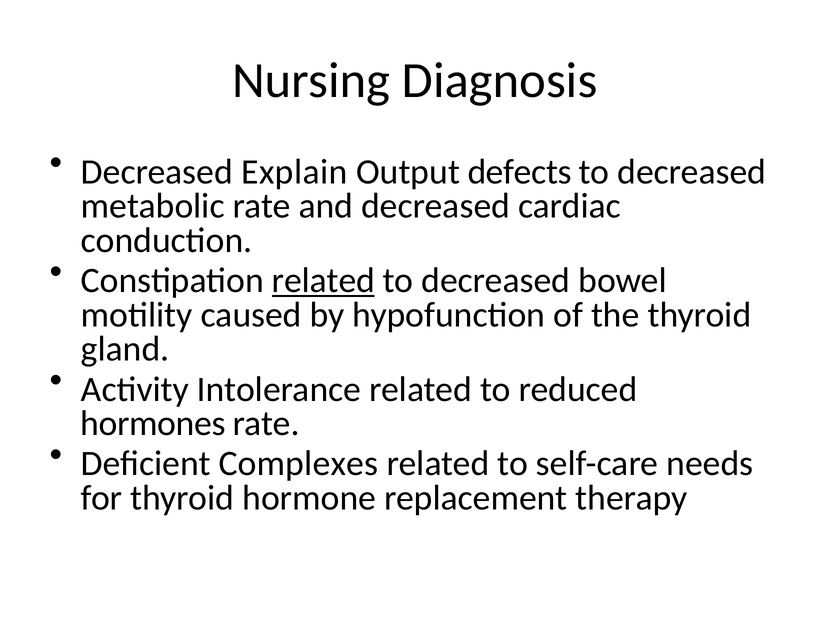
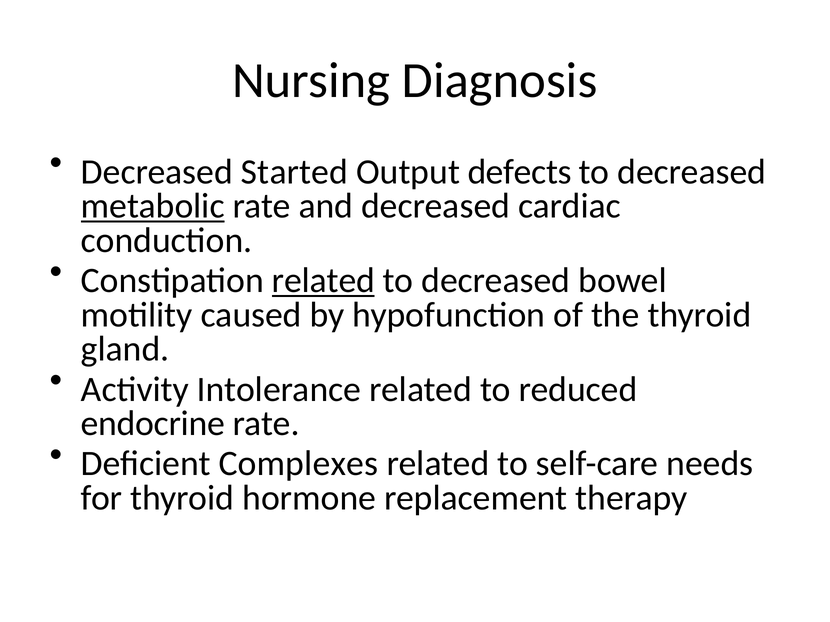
Explain: Explain -> Started
metabolic underline: none -> present
hormones: hormones -> endocrine
